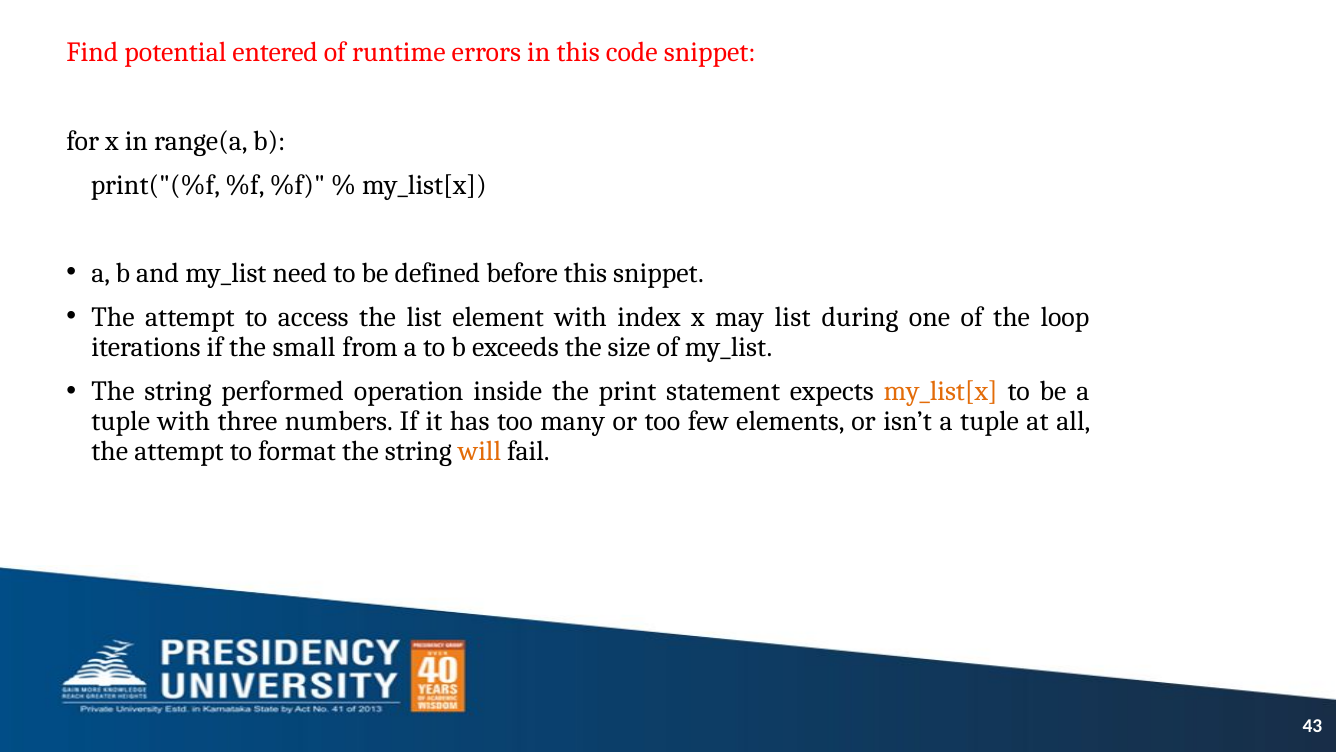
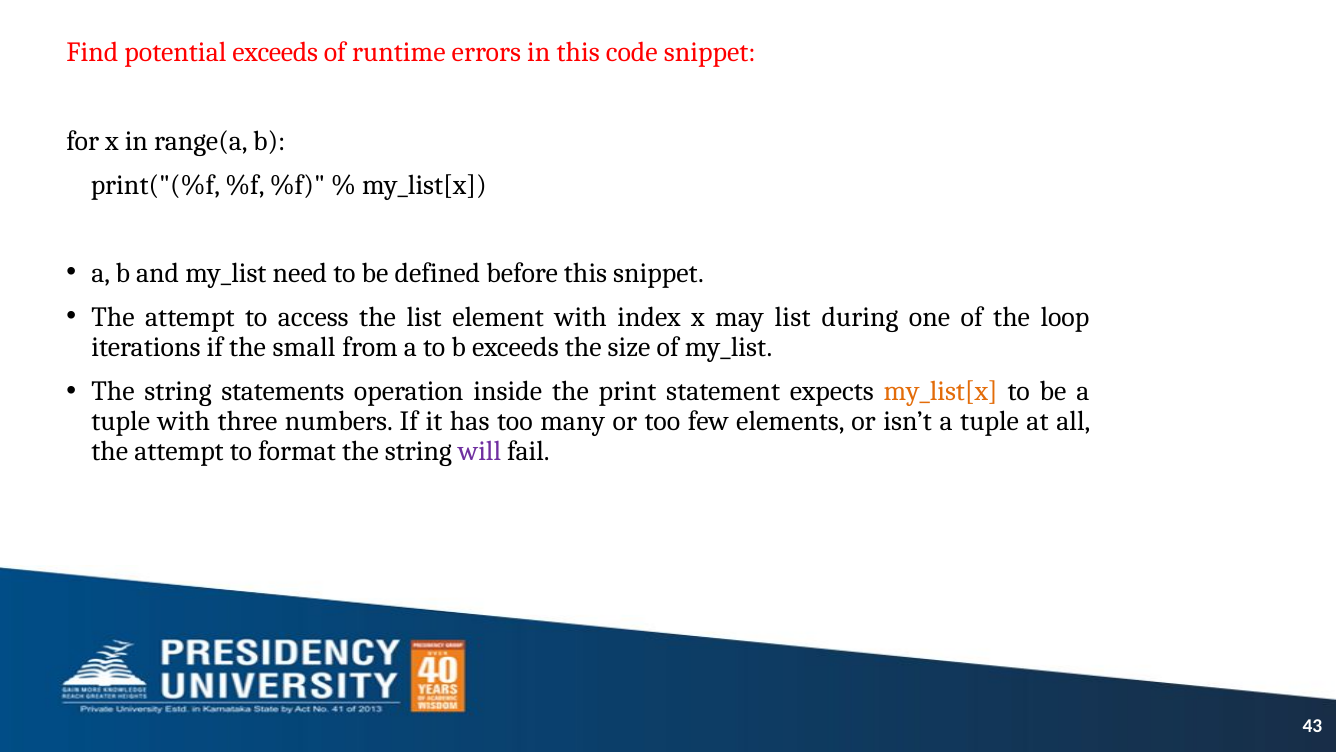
potential entered: entered -> exceeds
performed: performed -> statements
will colour: orange -> purple
